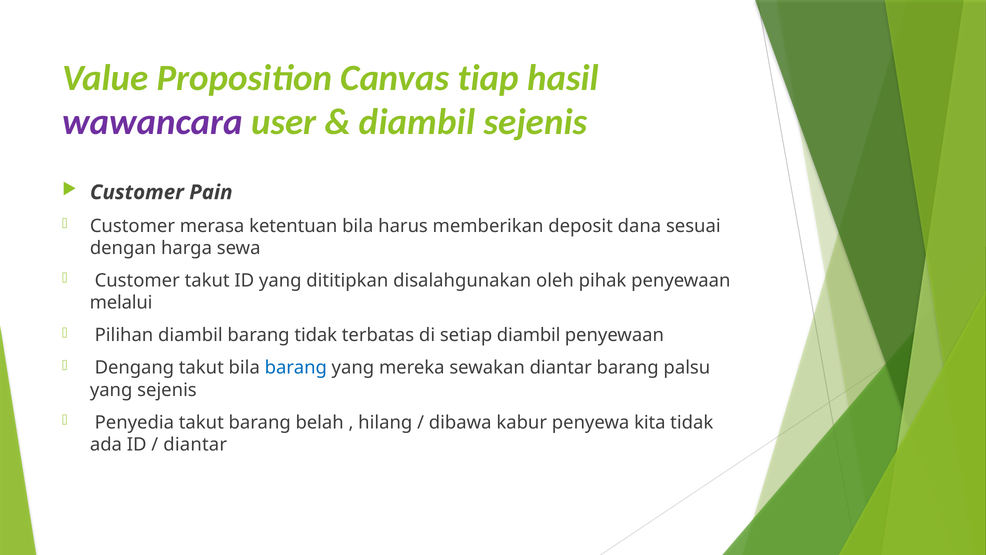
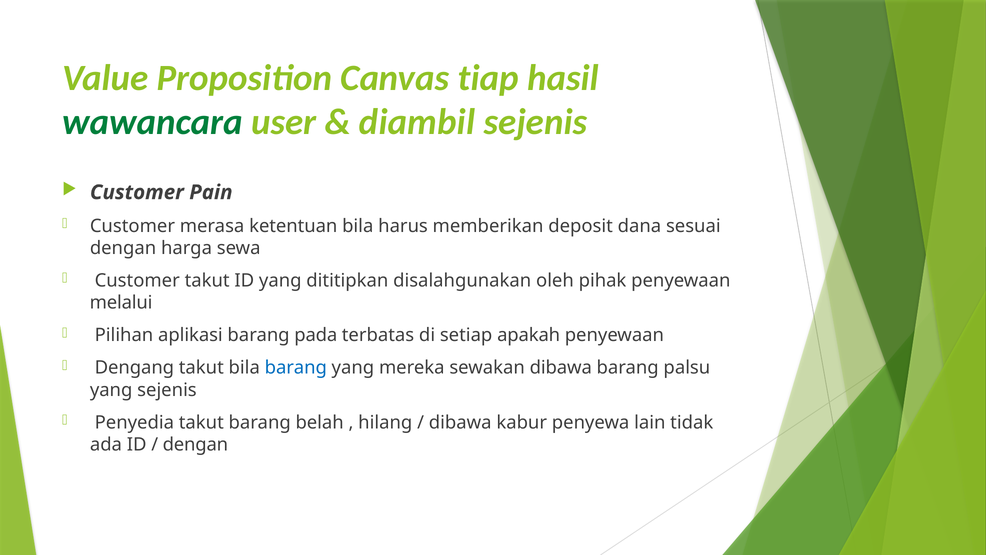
wawancara colour: purple -> green
Pilihan diambil: diambil -> aplikasi
barang tidak: tidak -> pada
setiap diambil: diambil -> apakah
sewakan diantar: diantar -> dibawa
kita: kita -> lain
diantar at (195, 444): diantar -> dengan
